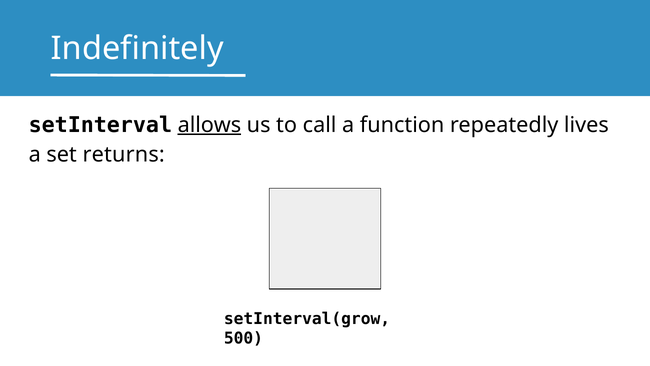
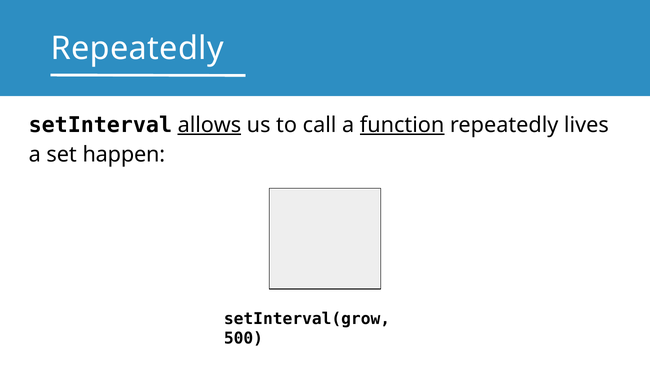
Indefinitely at (137, 48): Indefinitely -> Repeatedly
function underline: none -> present
returns: returns -> happen
